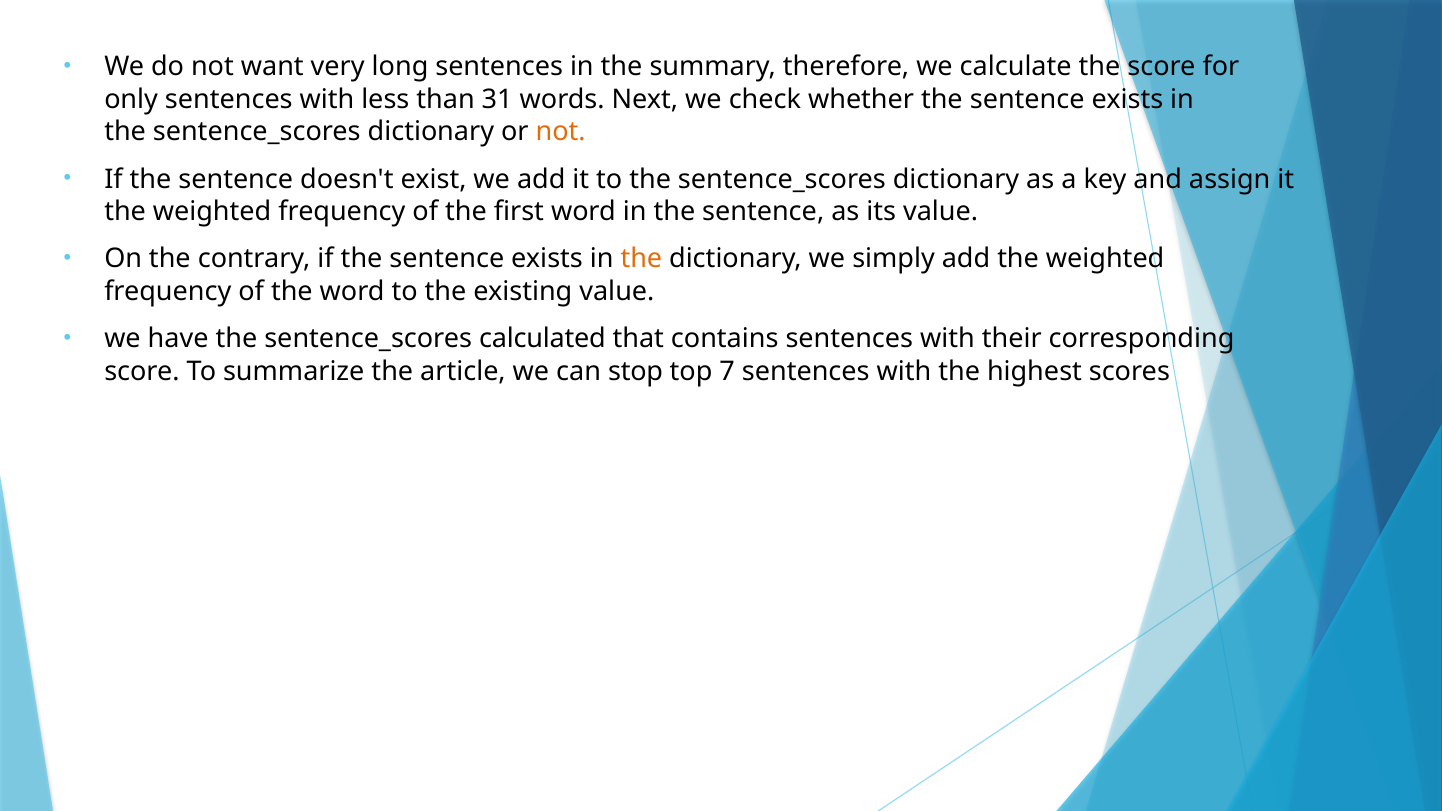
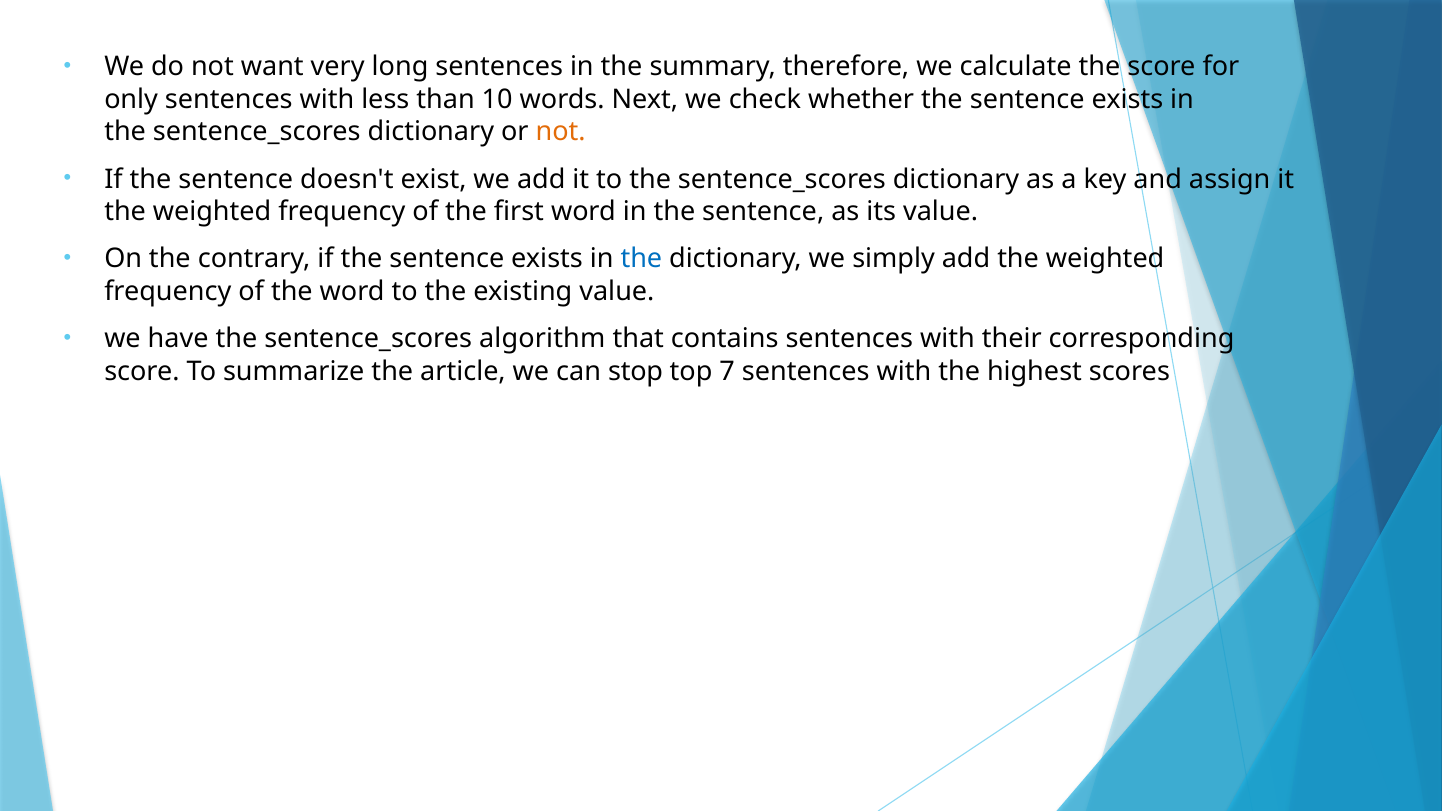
31: 31 -> 10
the at (641, 259) colour: orange -> blue
calculated: calculated -> algorithm
